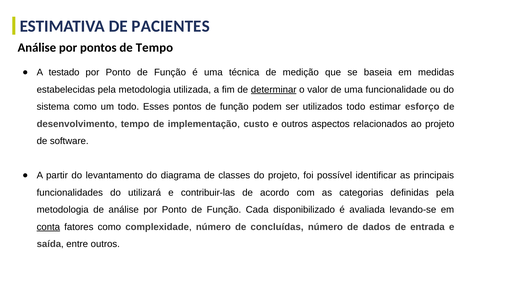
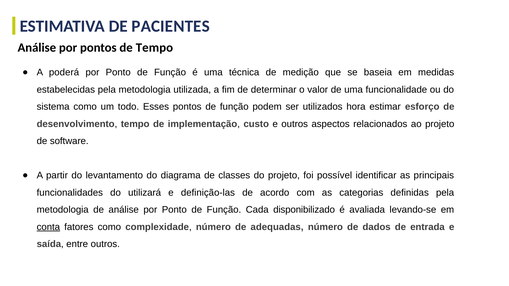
testado: testado -> poderá
determinar underline: present -> none
utilizados todo: todo -> hora
contribuir-las: contribuir-las -> definição-las
concluídas: concluídas -> adequadas
